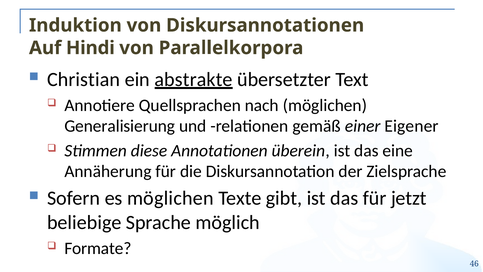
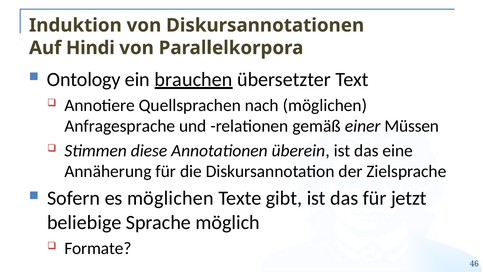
Christian: Christian -> Ontology
abstrakte: abstrakte -> brauchen
Generalisierung: Generalisierung -> Anfragesprache
Eigener: Eigener -> Müssen
